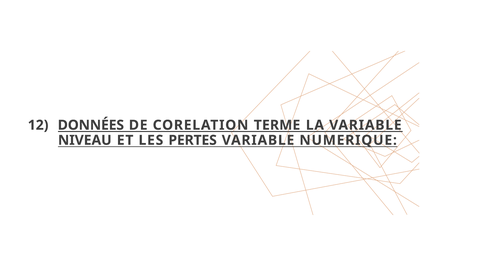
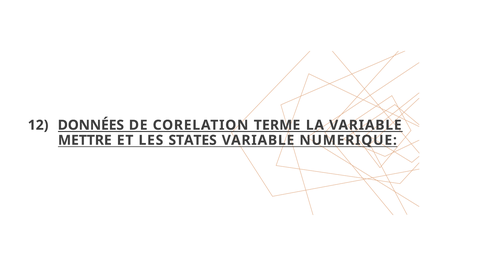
NIVEAU: NIVEAU -> METTRE
PERTES: PERTES -> STATES
